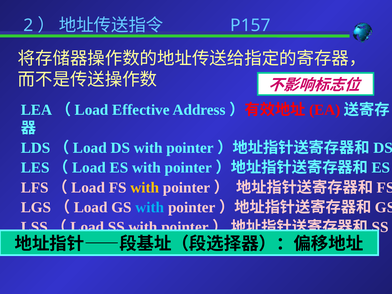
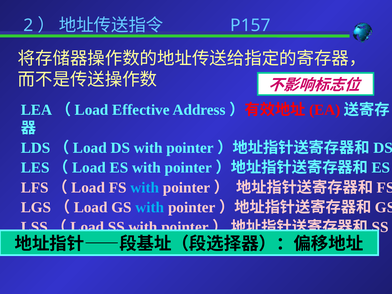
with at (145, 188) colour: yellow -> light blue
